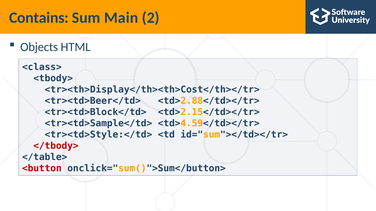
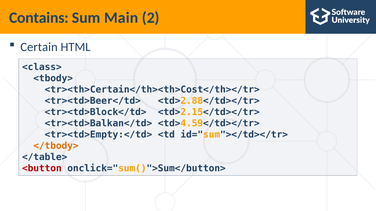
Objects: Objects -> Certain
<tr><th>Display</th><th>Cost</th></tr>: <tr><th>Display</th><th>Cost</th></tr> -> <tr><th>Certain</th><th>Cost</th></tr>
<tr><td>Sample</td>: <tr><td>Sample</td> -> <tr><td>Balkan</td>
<tr><td>Style:</td>: <tr><td>Style:</td> -> <tr><td>Empty:</td>
</tbody> colour: red -> orange
